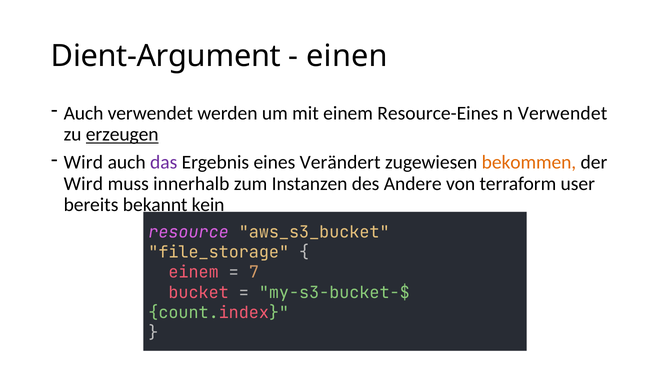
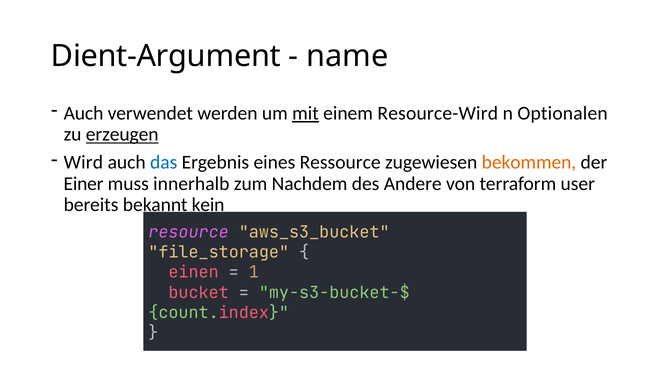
einen: einen -> name
mit underline: none -> present
Resource-Eines: Resource-Eines -> Resource-Wird
n Verwendet: Verwendet -> Optionalen
das colour: purple -> blue
Verändert: Verändert -> Ressource
Wird at (83, 184): Wird -> Einer
Instanzen: Instanzen -> Nachdem
einem at (194, 272): einem -> einen
7: 7 -> 1
